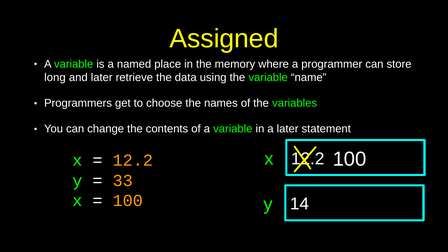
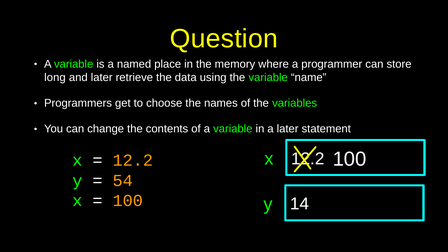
Assigned: Assigned -> Question
33: 33 -> 54
